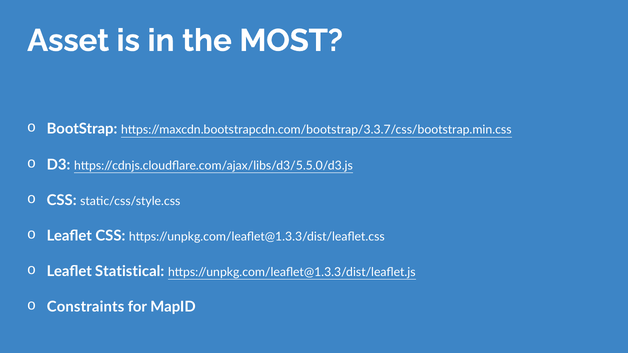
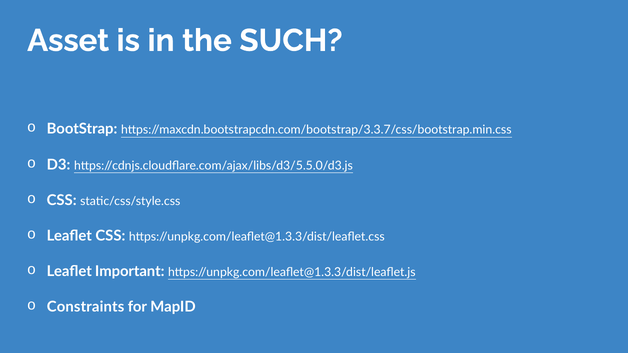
MOST: MOST -> SUCH
Statistical: Statistical -> Important
